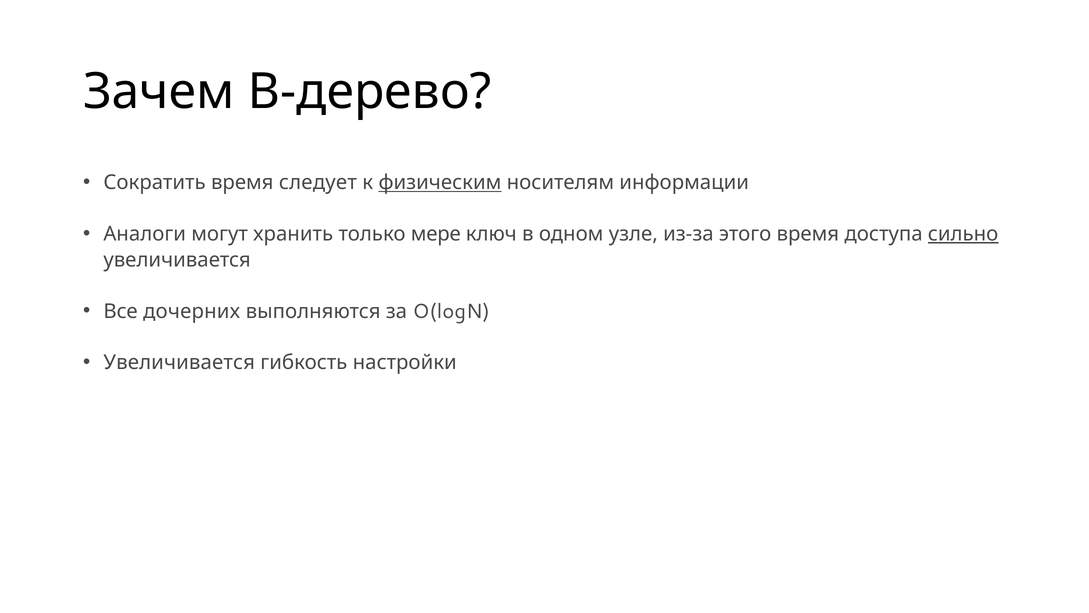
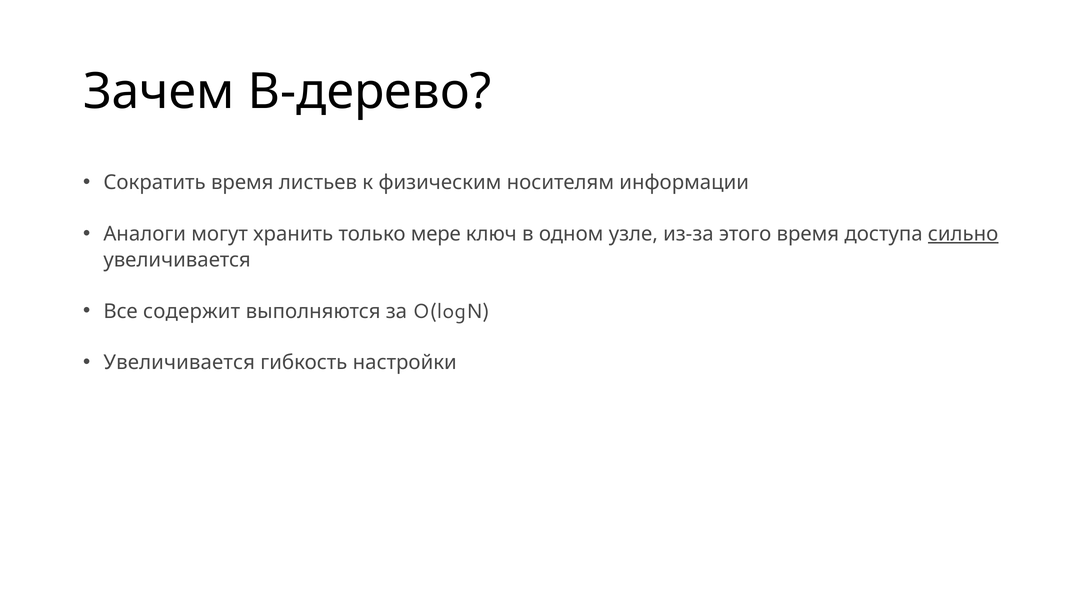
следует: следует -> листьев
физическим underline: present -> none
дочерних: дочерних -> содержит
